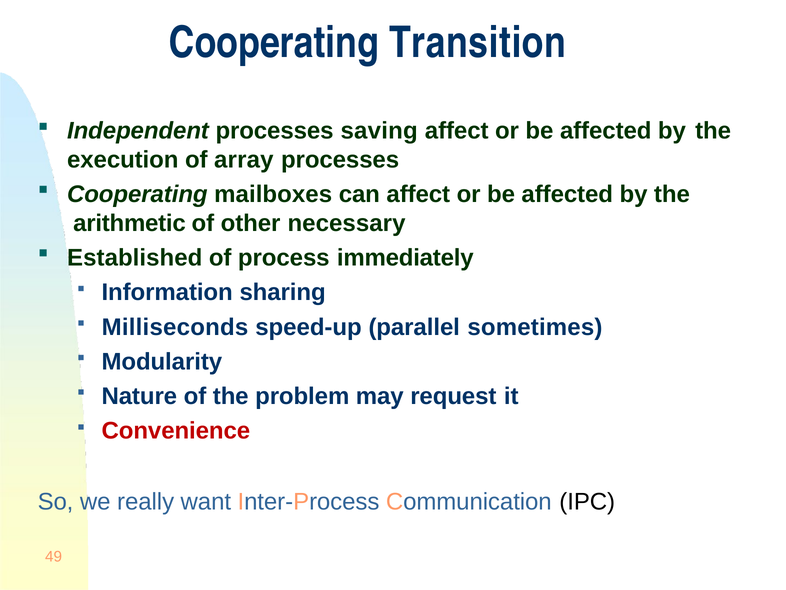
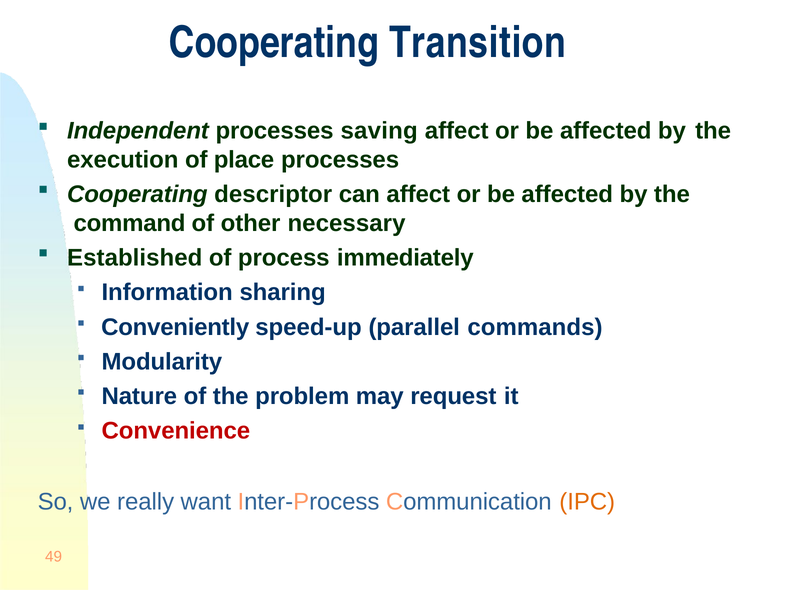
array: array -> place
mailboxes: mailboxes -> descriptor
arithmetic: arithmetic -> command
Milliseconds: Milliseconds -> Conveniently
sometimes: sometimes -> commands
IPC colour: black -> orange
